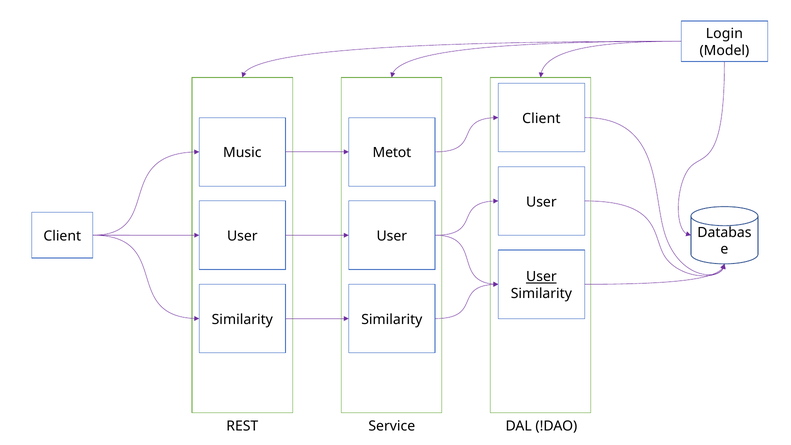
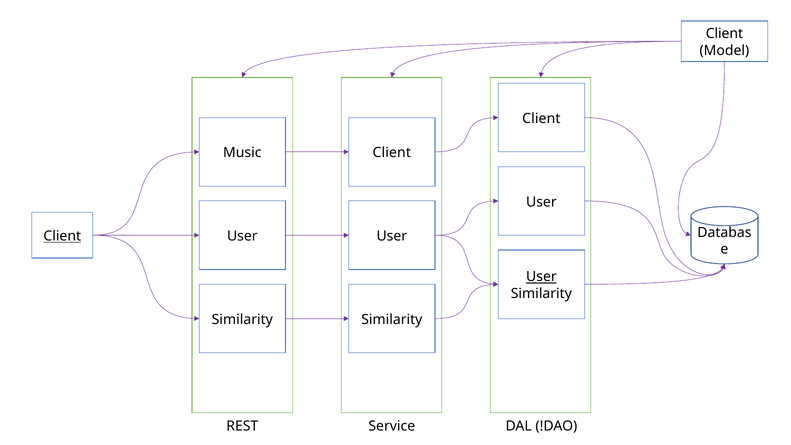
Login at (724, 34): Login -> Client
Metot at (392, 153): Metot -> Client
Client at (62, 236) underline: none -> present
